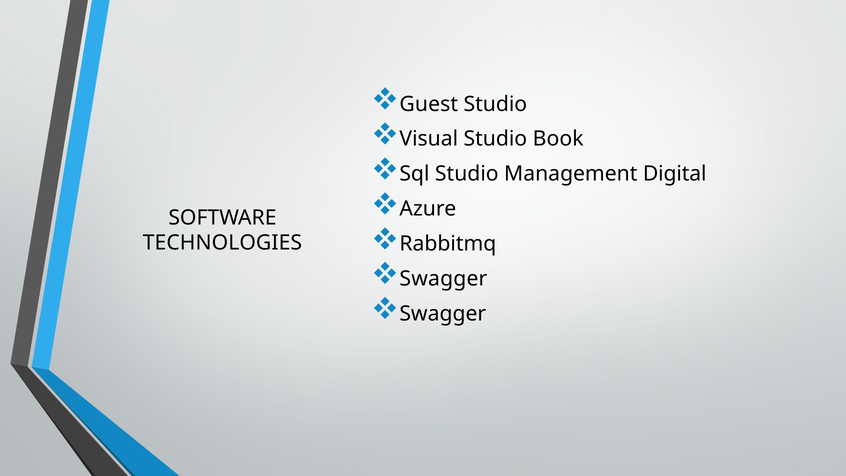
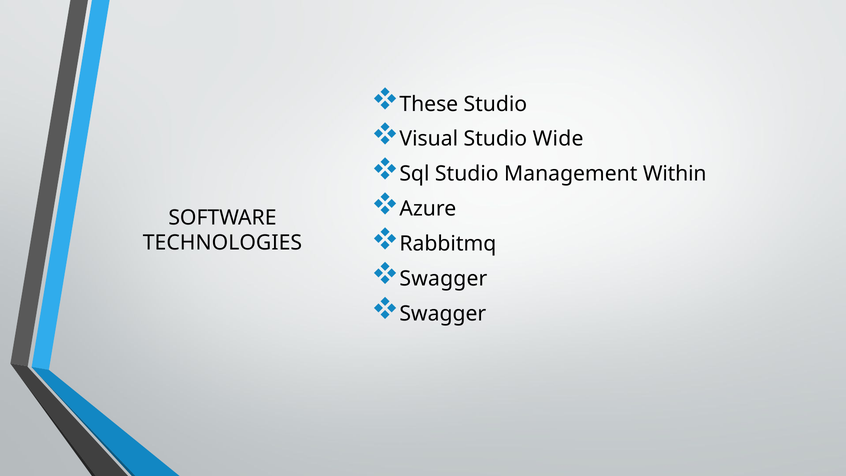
Guest: Guest -> These
Book: Book -> Wide
Digital: Digital -> Within
